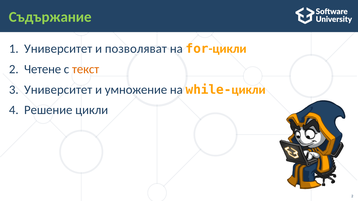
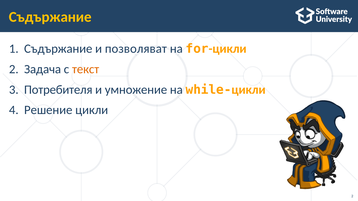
Съдържание at (50, 17) colour: light green -> yellow
Университет at (58, 49): Университет -> Съдържание
Четене: Четене -> Задача
Университет at (58, 90): Университет -> Потребителя
